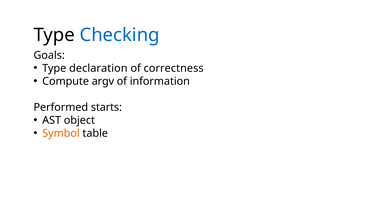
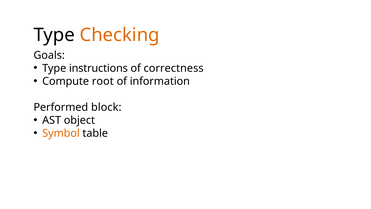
Checking colour: blue -> orange
declaration: declaration -> instructions
argv: argv -> root
starts: starts -> block
